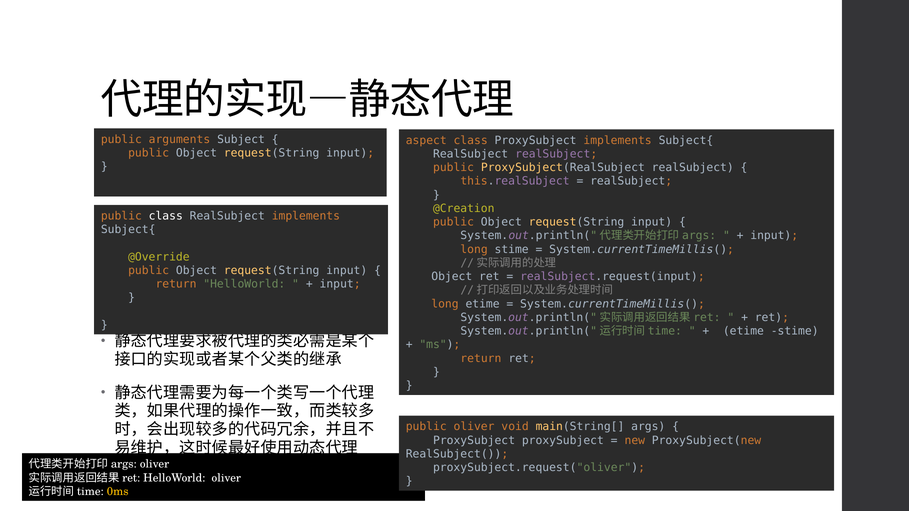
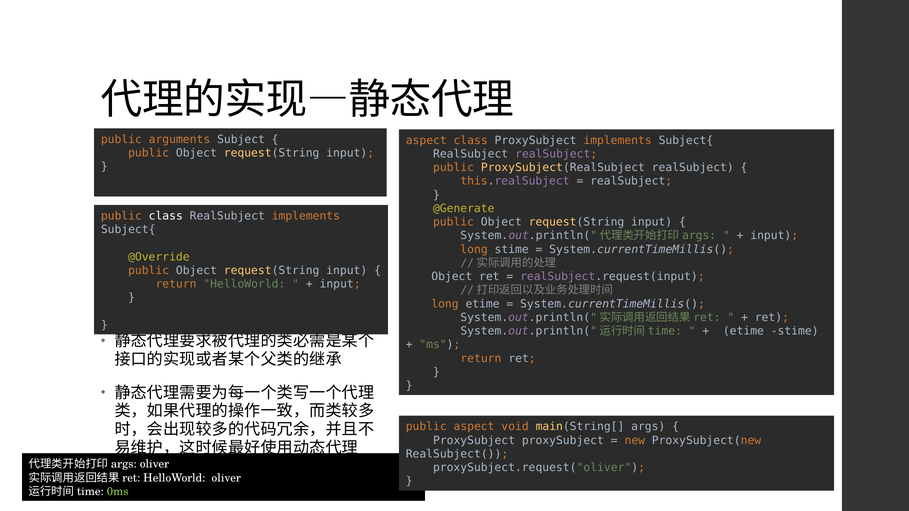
@Creation: @Creation -> @Generate
public oliver: oliver -> aspect
0ms colour: yellow -> light green
